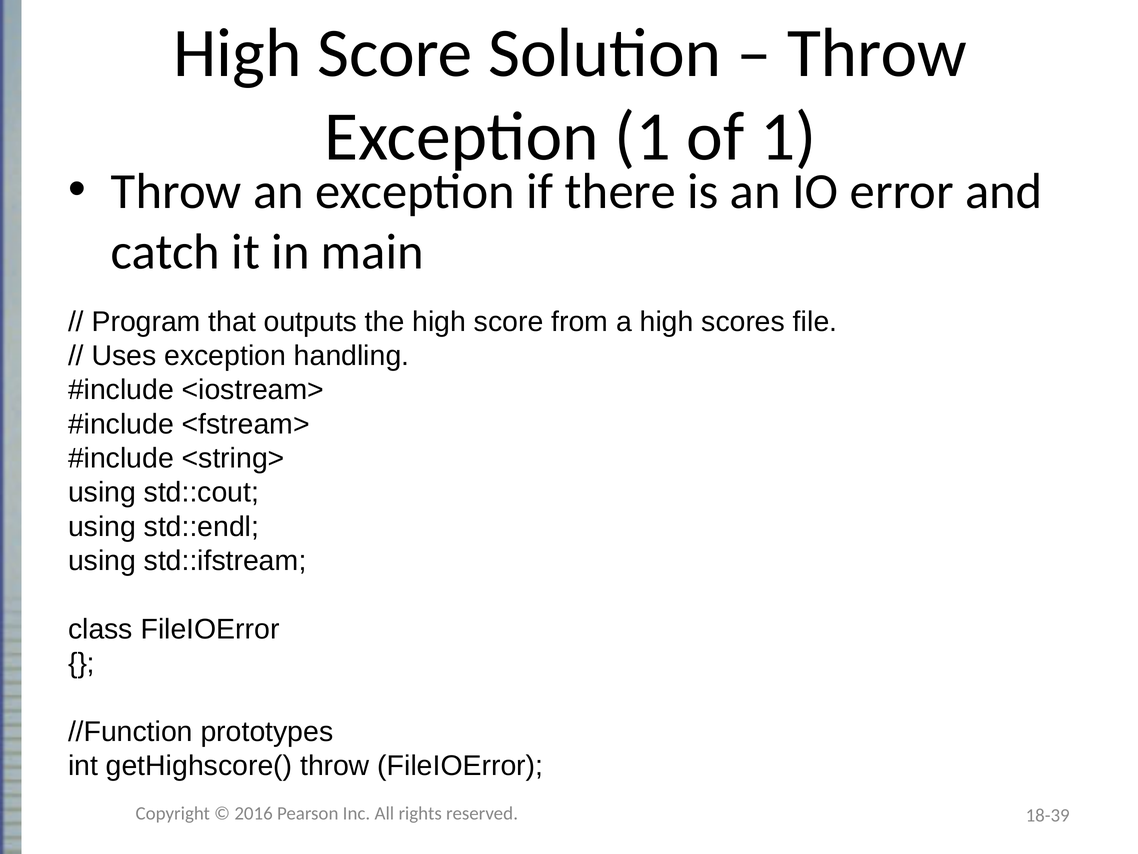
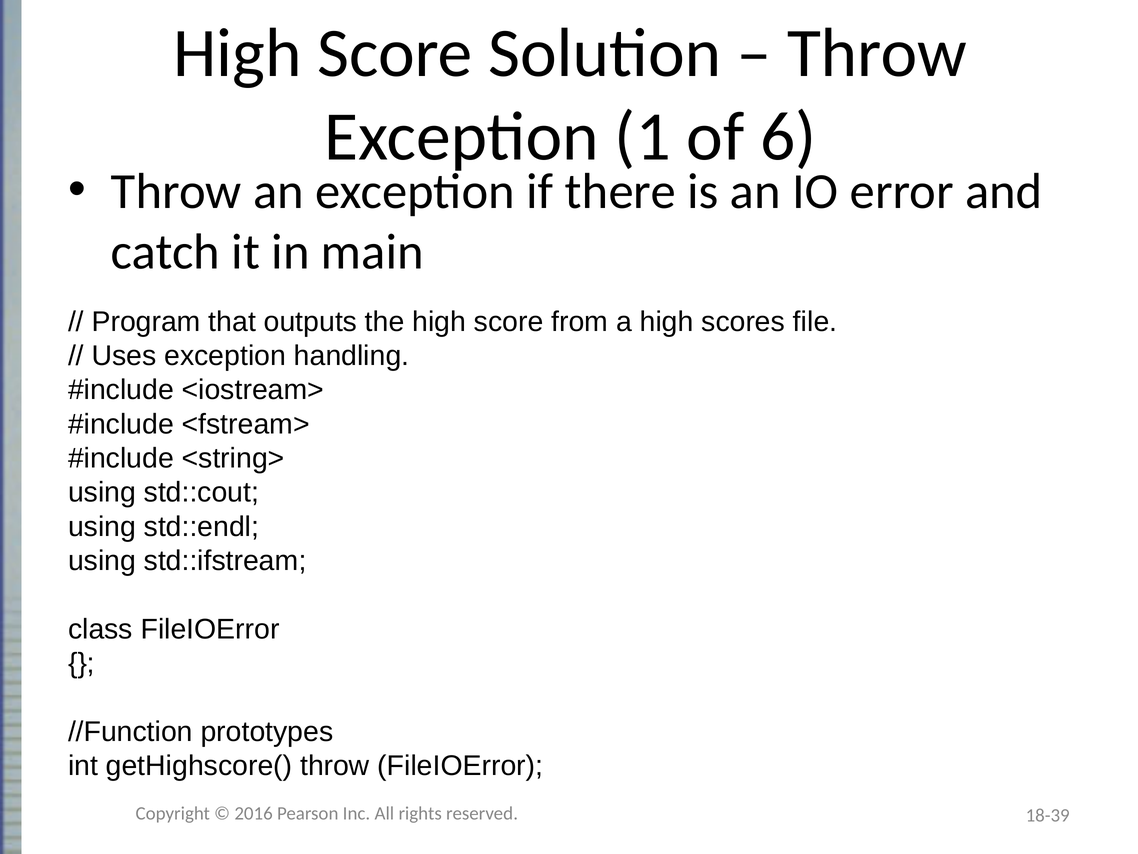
of 1: 1 -> 6
